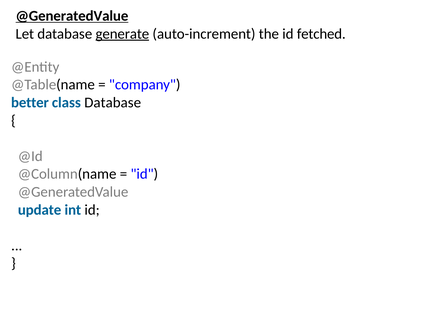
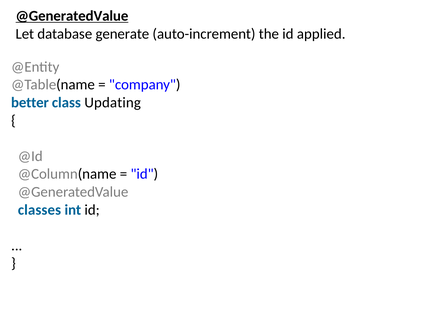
generate underline: present -> none
fetched: fetched -> applied
class Database: Database -> Updating
update: update -> classes
